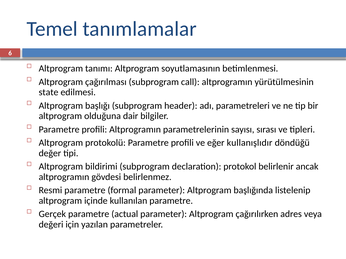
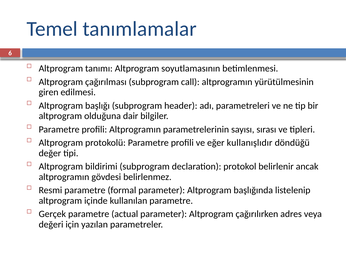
state: state -> giren
